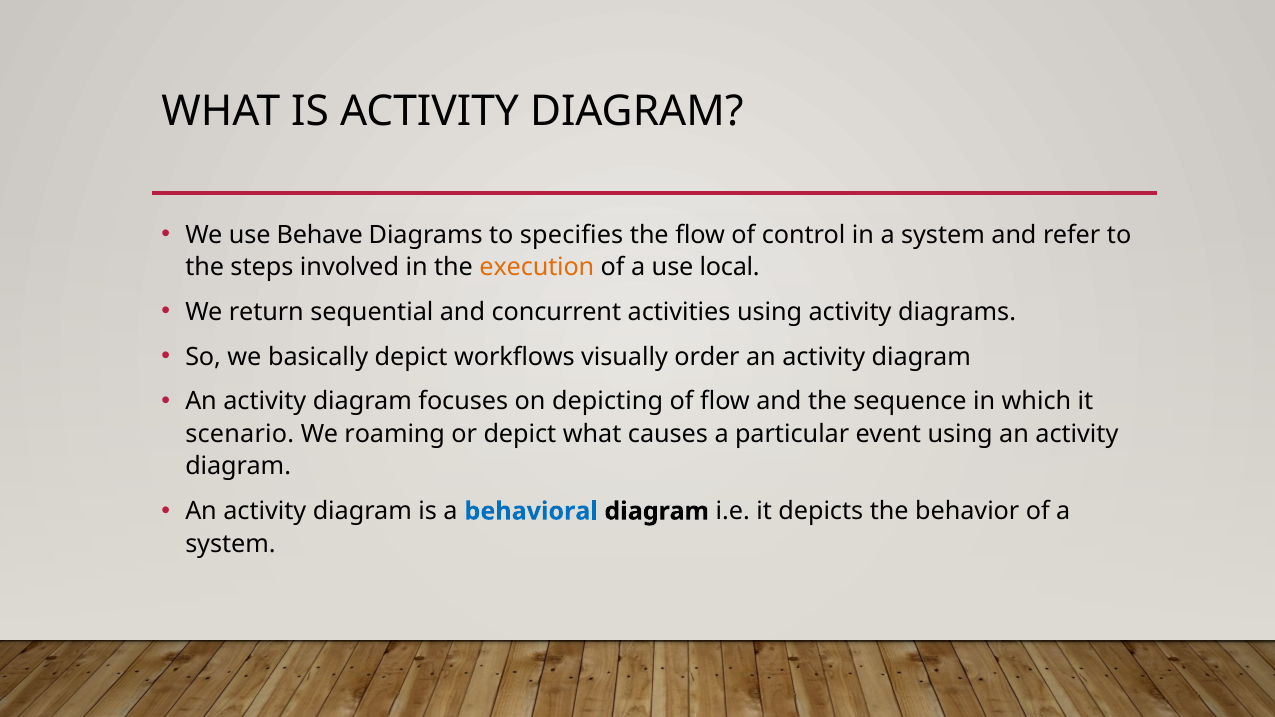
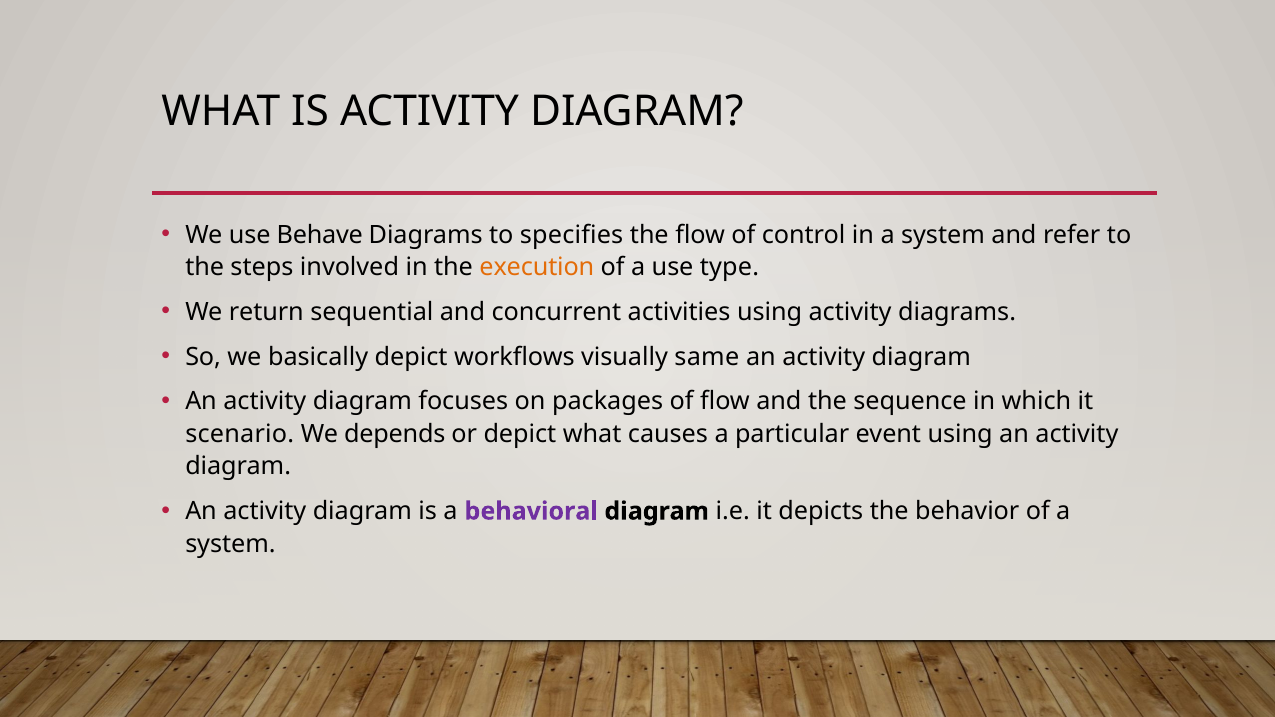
local: local -> type
order: order -> same
depicting: depicting -> packages
roaming: roaming -> depends
behavioral colour: blue -> purple
